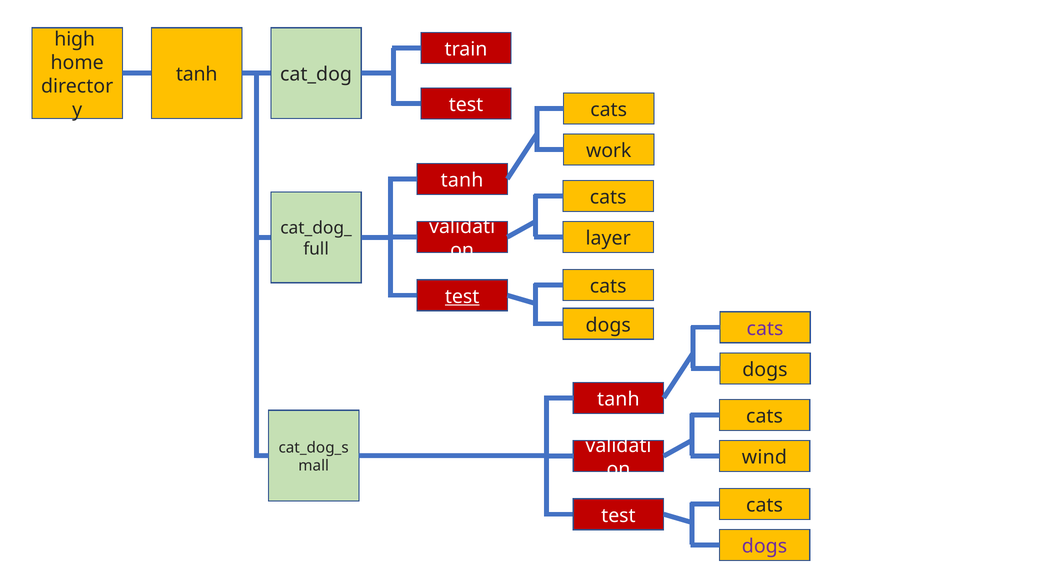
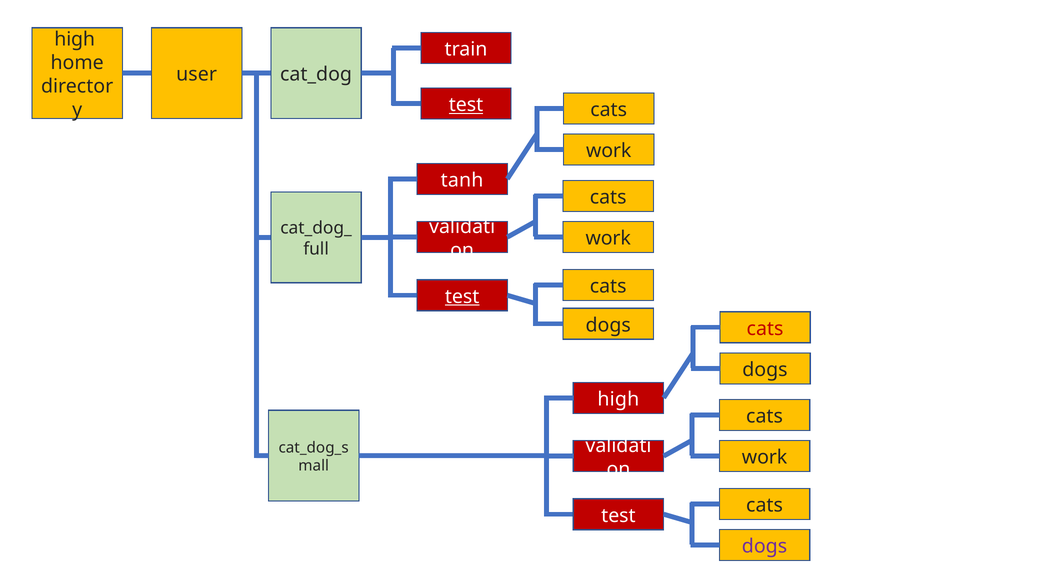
tanh at (197, 75): tanh -> user
test at (466, 105) underline: none -> present
layer at (608, 238): layer -> work
cats at (765, 329) colour: purple -> red
tanh at (618, 399): tanh -> high
wind at (764, 457): wind -> work
